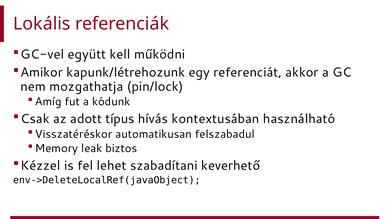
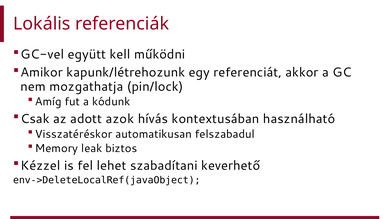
típus: típus -> azok
